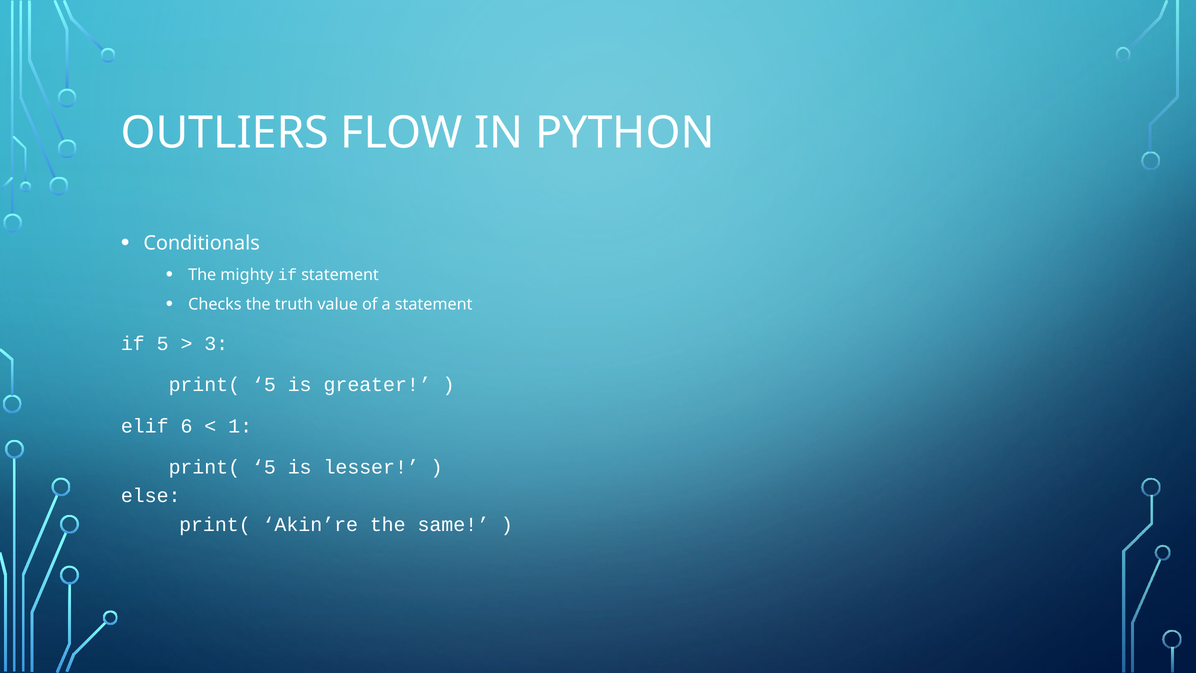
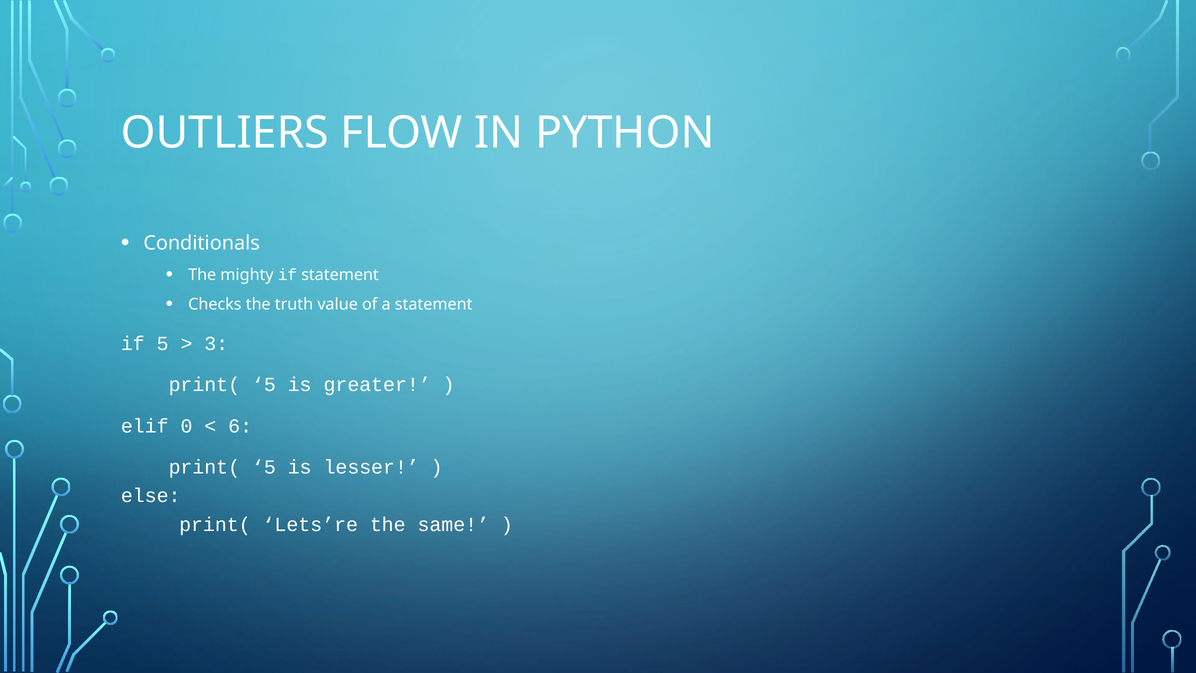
6: 6 -> 0
1: 1 -> 6
Akin’re: Akin’re -> Lets’re
